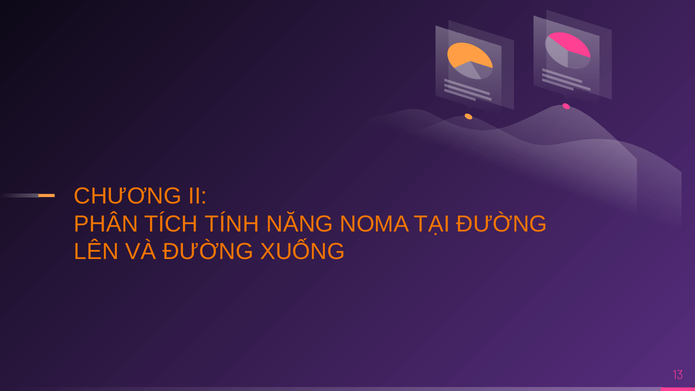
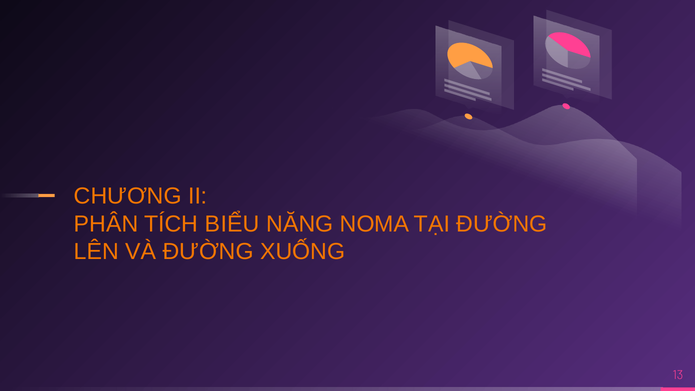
TÍNH: TÍNH -> BIỂU
